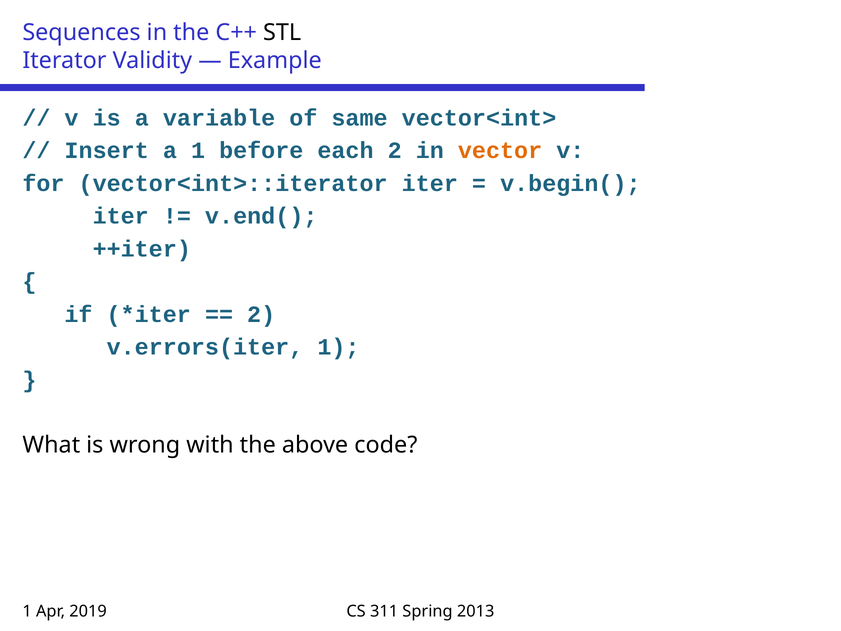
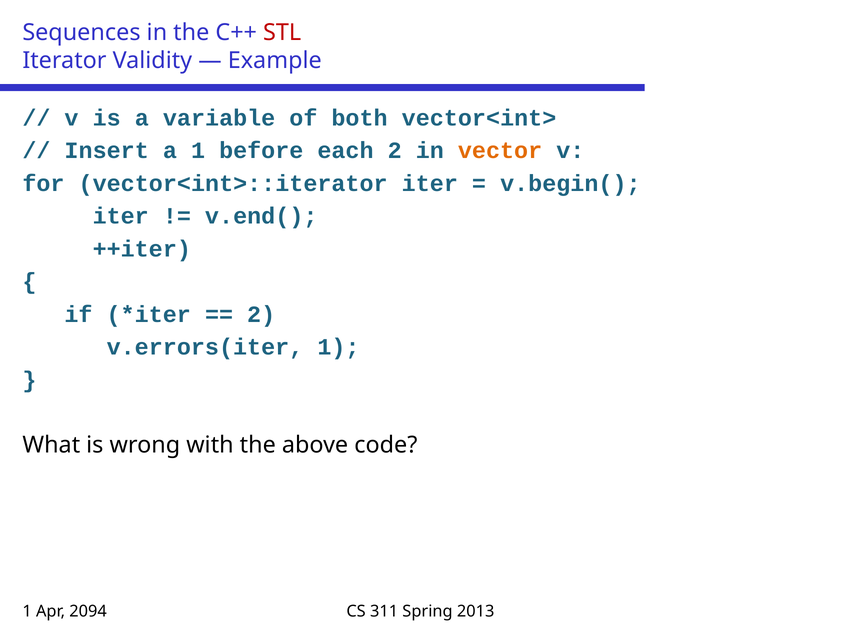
STL colour: black -> red
same: same -> both
2019: 2019 -> 2094
